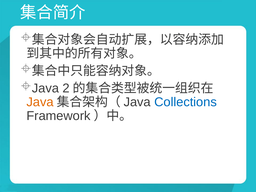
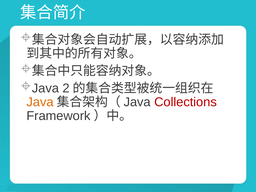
Collections colour: blue -> red
